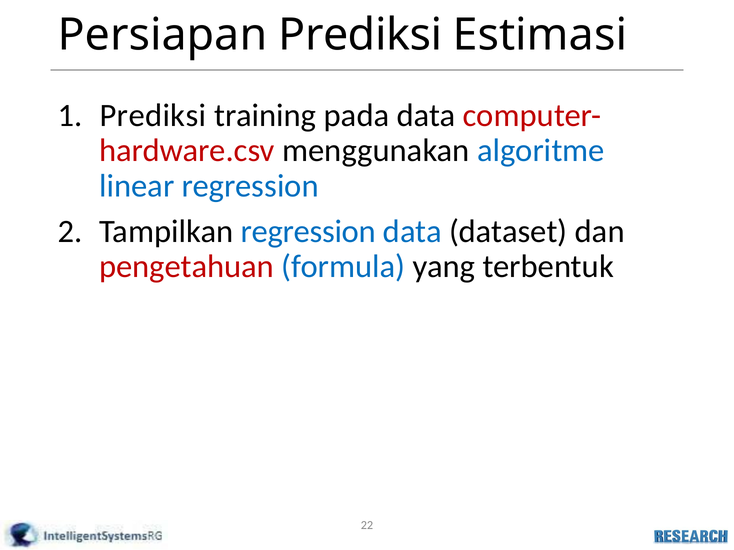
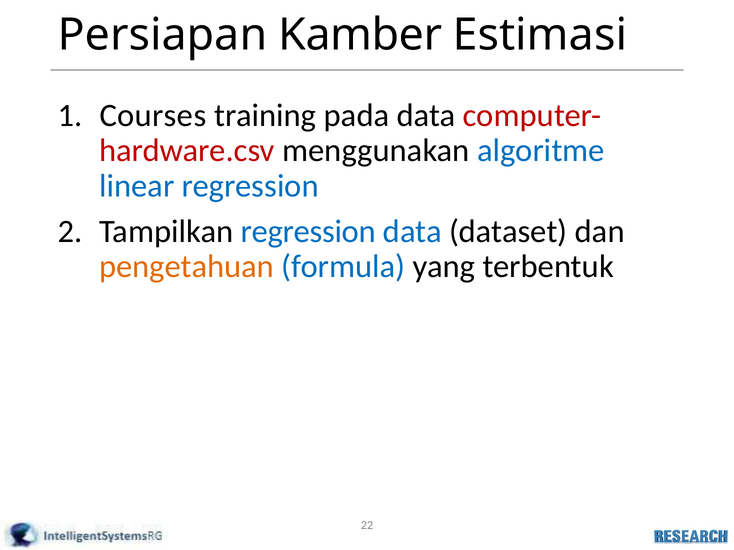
Persiapan Prediksi: Prediksi -> Kamber
Prediksi at (153, 116): Prediksi -> Courses
pengetahuan colour: red -> orange
